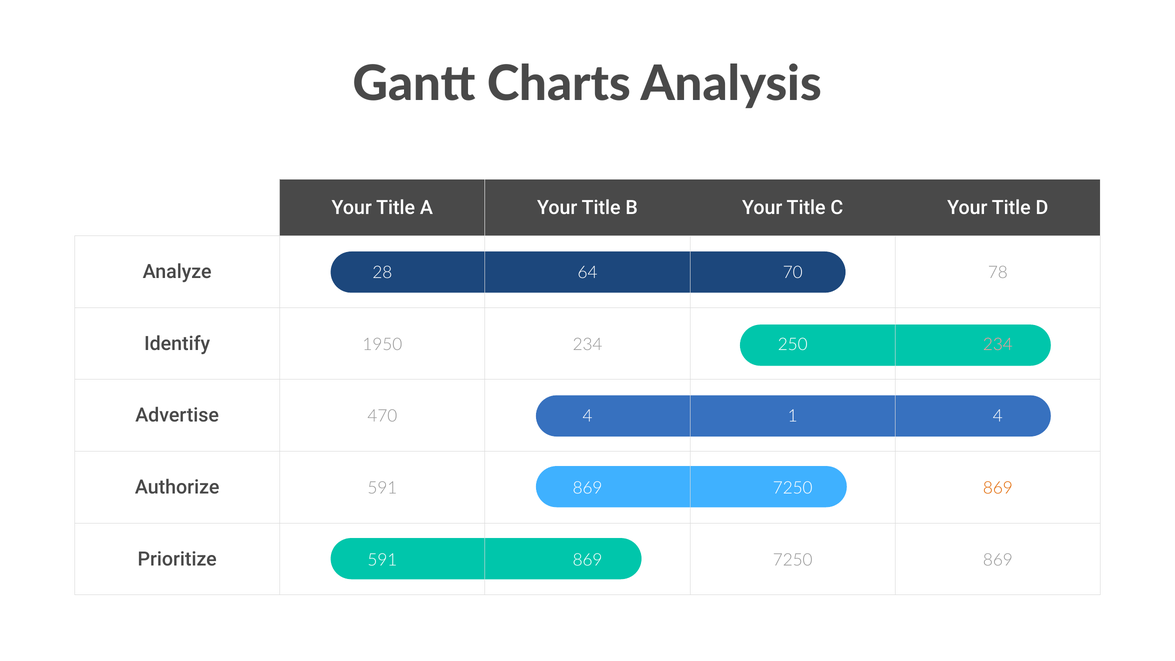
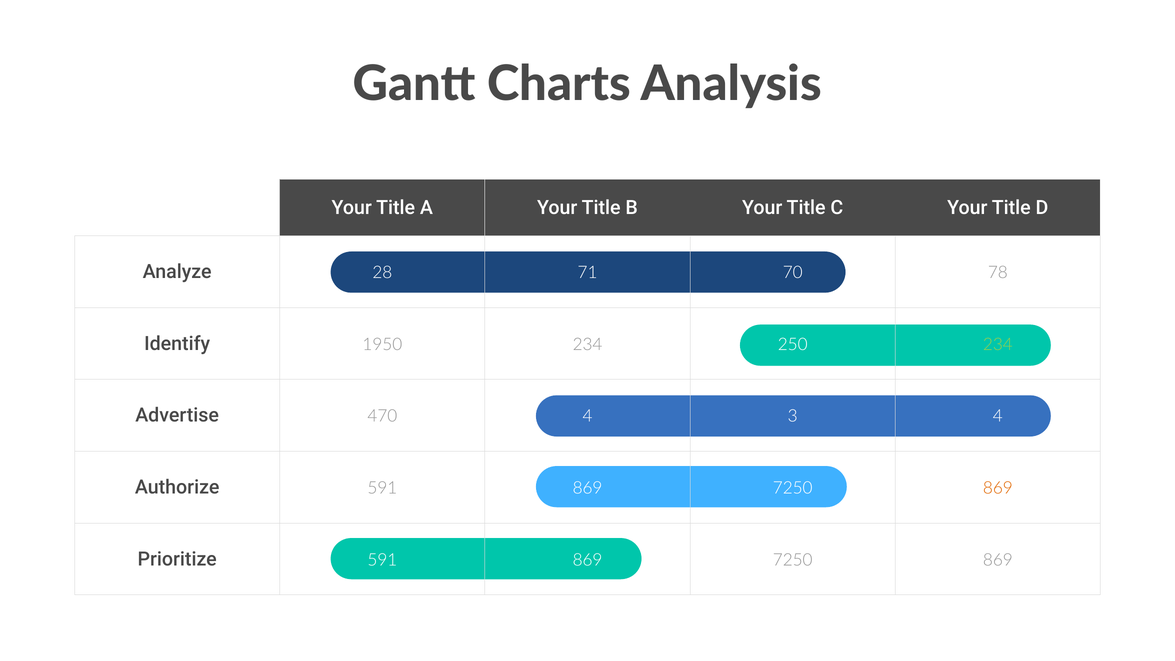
64: 64 -> 71
234 at (998, 344) colour: pink -> light green
1: 1 -> 3
